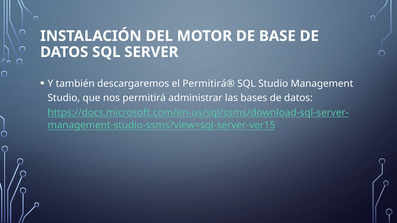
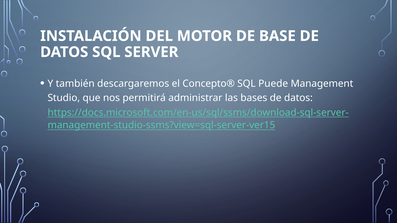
Permitirá®: Permitirá® -> Concepto®
SQL Studio: Studio -> Puede
